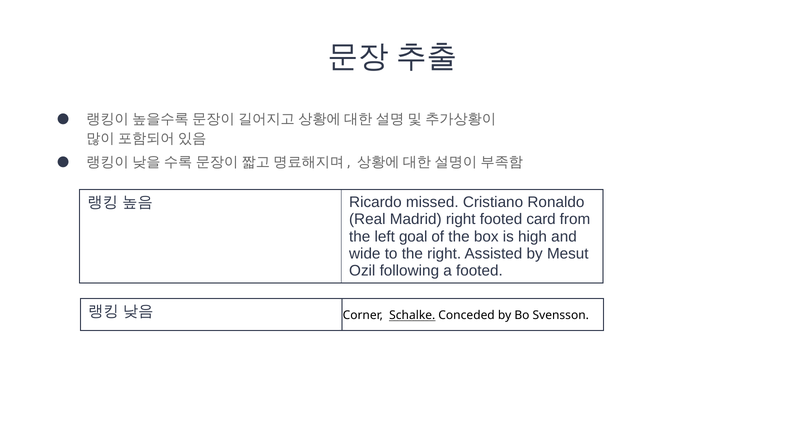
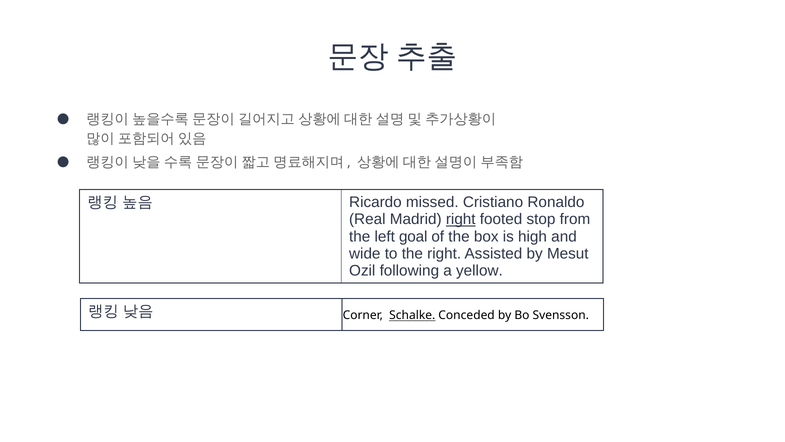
right at (461, 219) underline: none -> present
card: card -> stop
a footed: footed -> yellow
